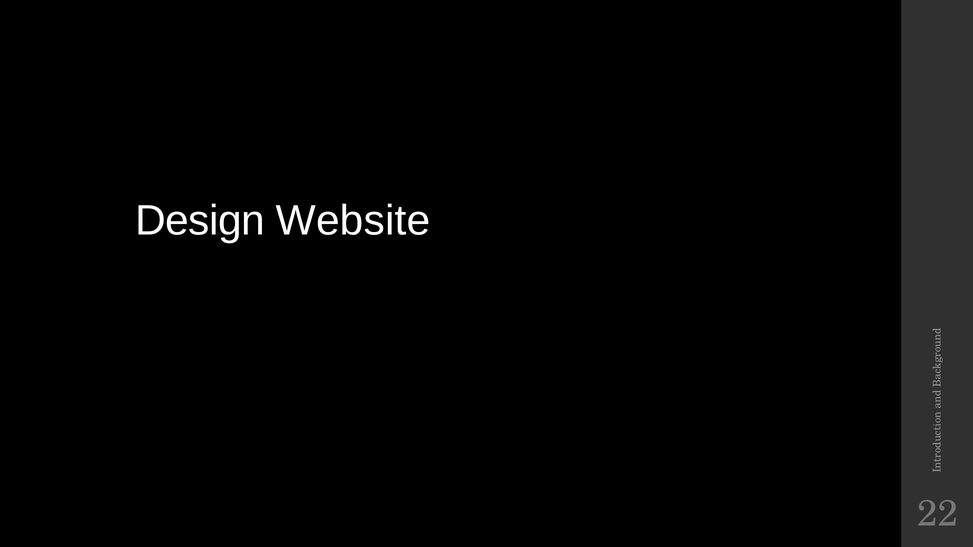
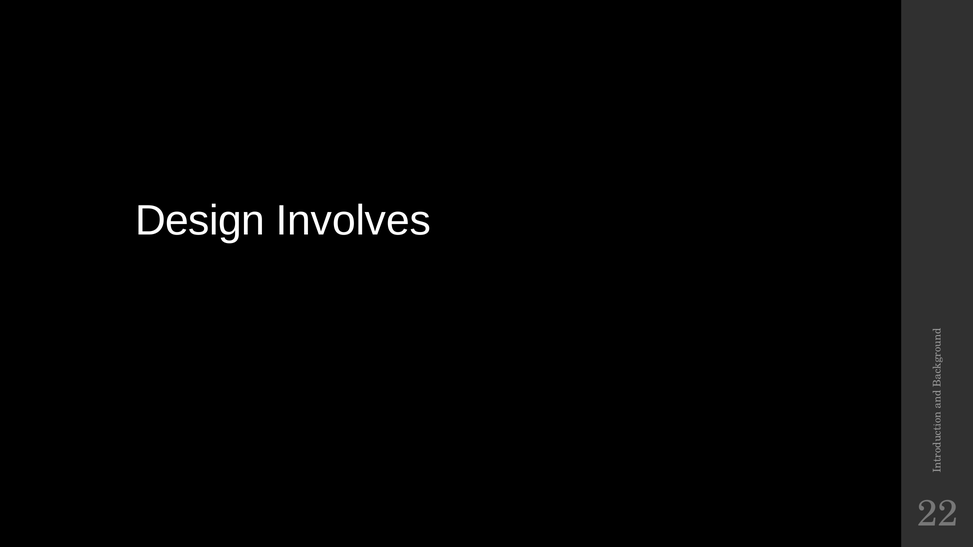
Website: Website -> Involves
